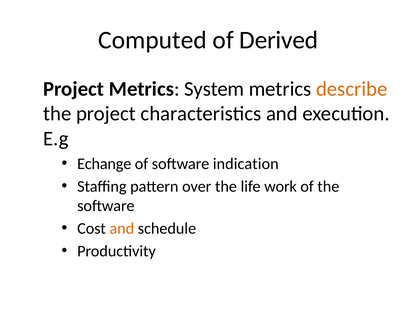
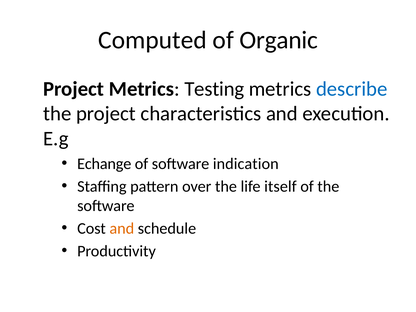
Derived: Derived -> Organic
System: System -> Testing
describe colour: orange -> blue
work: work -> itself
